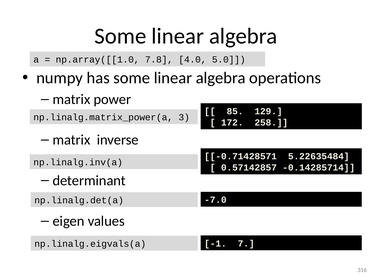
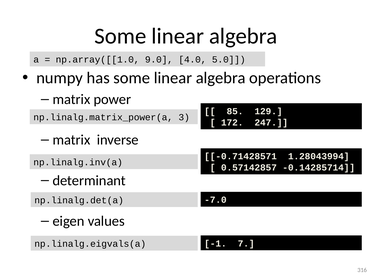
7.8: 7.8 -> 9.0
258: 258 -> 247
5.22635484: 5.22635484 -> 1.28043994
